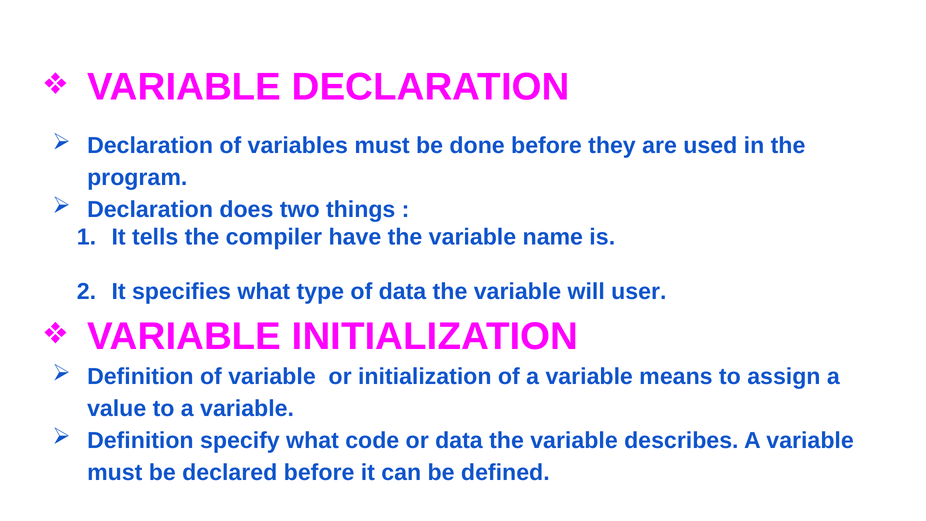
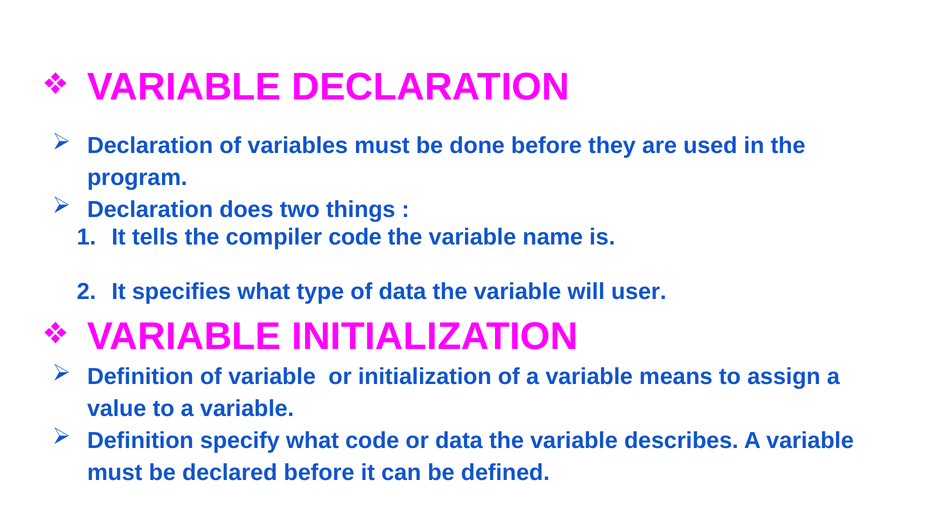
compiler have: have -> code
